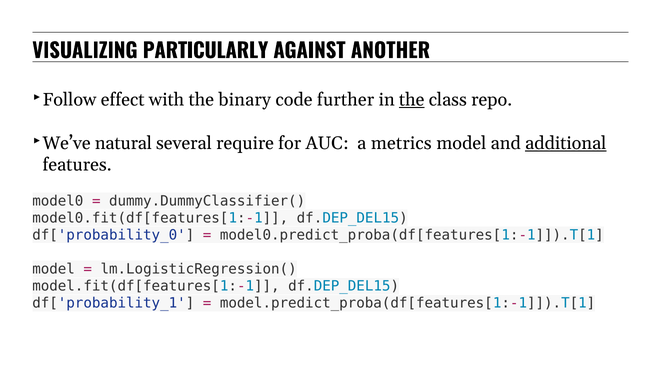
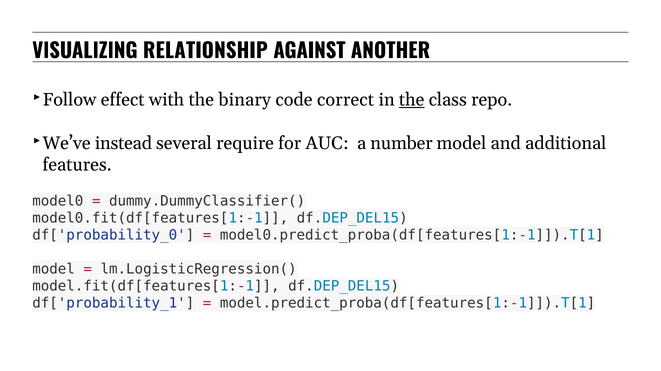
PARTICULARLY: PARTICULARLY -> RELATIONSHIP
further: further -> correct
natural: natural -> instead
metrics: metrics -> number
additional underline: present -> none
